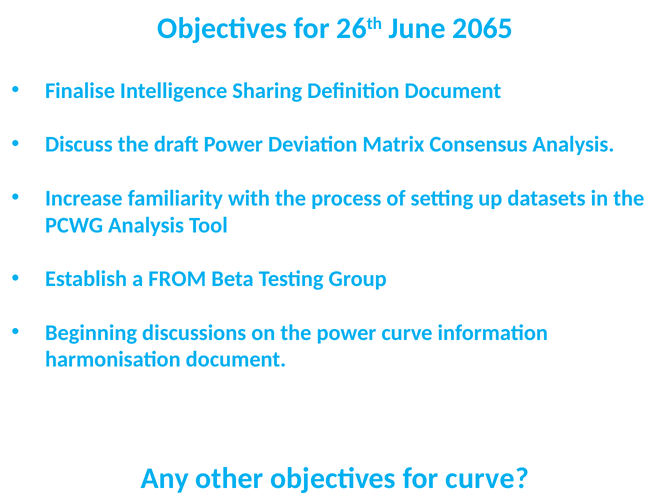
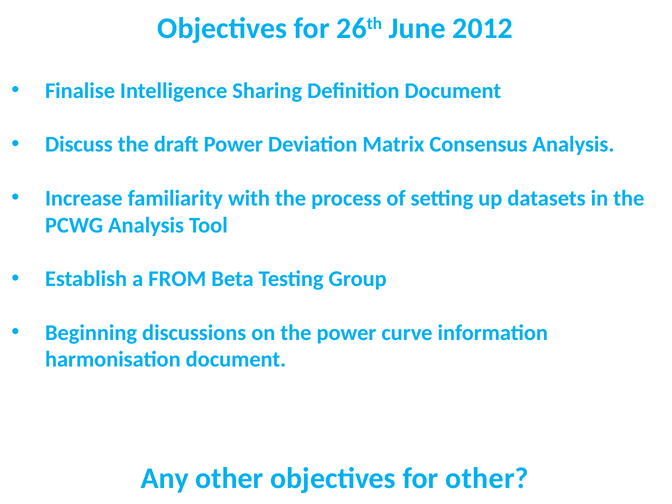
2065: 2065 -> 2012
for curve: curve -> other
